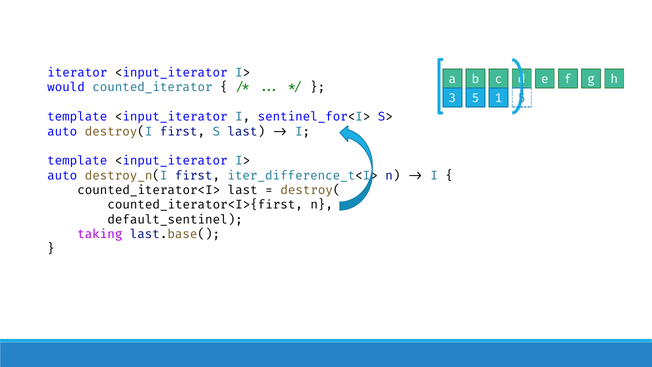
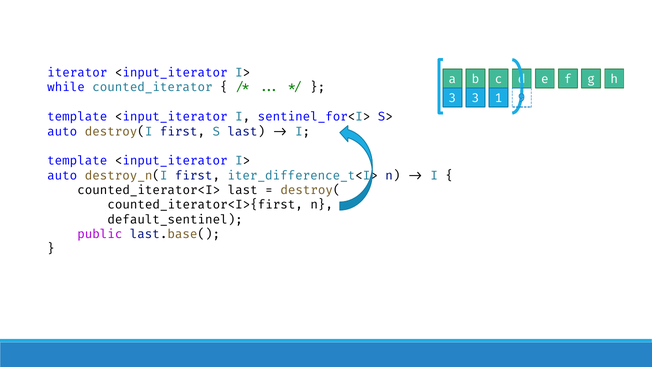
would: would -> while
3 5: 5 -> 3
1 5: 5 -> 9
taking: taking -> public
